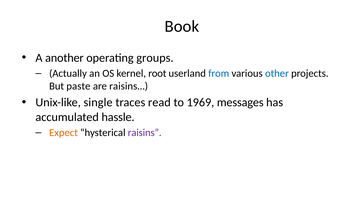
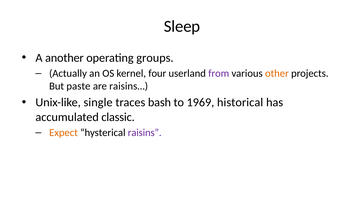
Book: Book -> Sleep
root: root -> four
from colour: blue -> purple
other colour: blue -> orange
read: read -> bash
messages: messages -> historical
hassle: hassle -> classic
